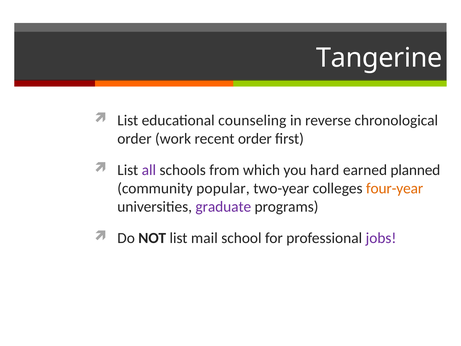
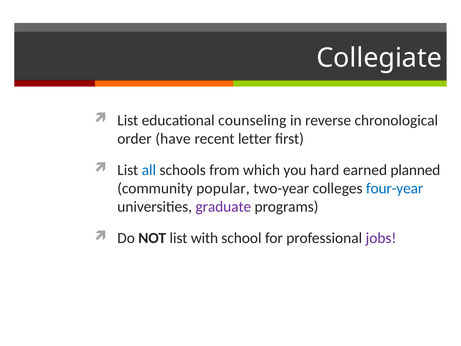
Tangerine: Tangerine -> Collegiate
work: work -> have
recent order: order -> letter
all colour: purple -> blue
four-year colour: orange -> blue
mail: mail -> with
